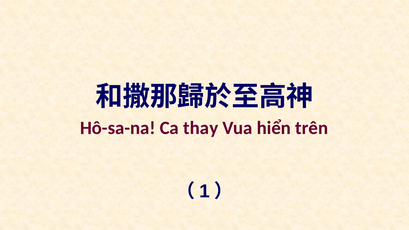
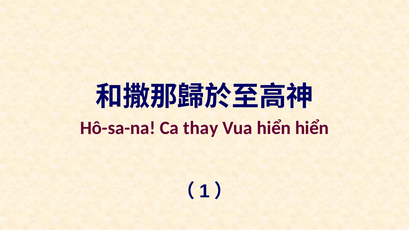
hiển trên: trên -> hiển
